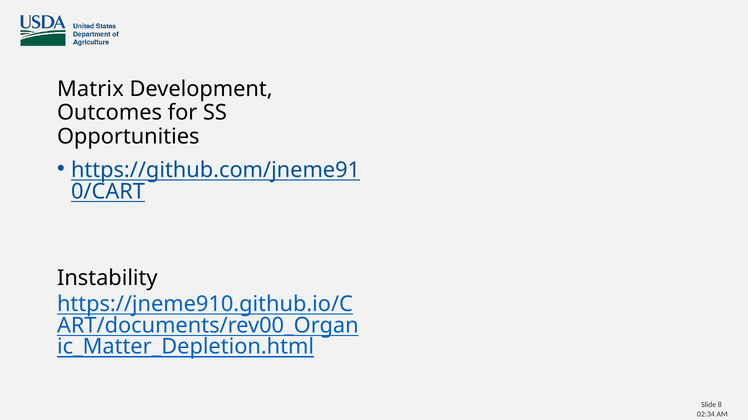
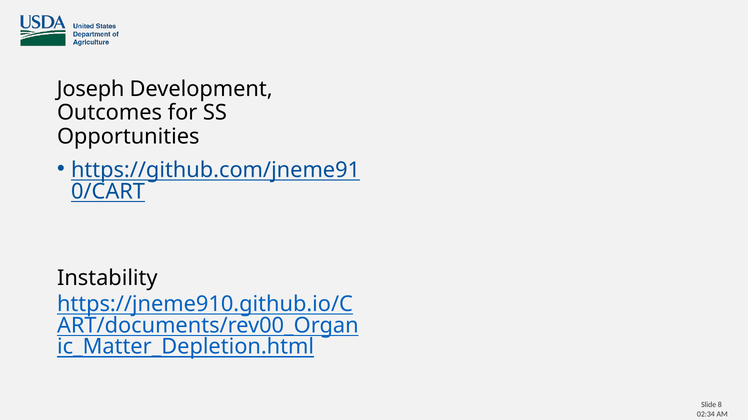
Matrix: Matrix -> Joseph
